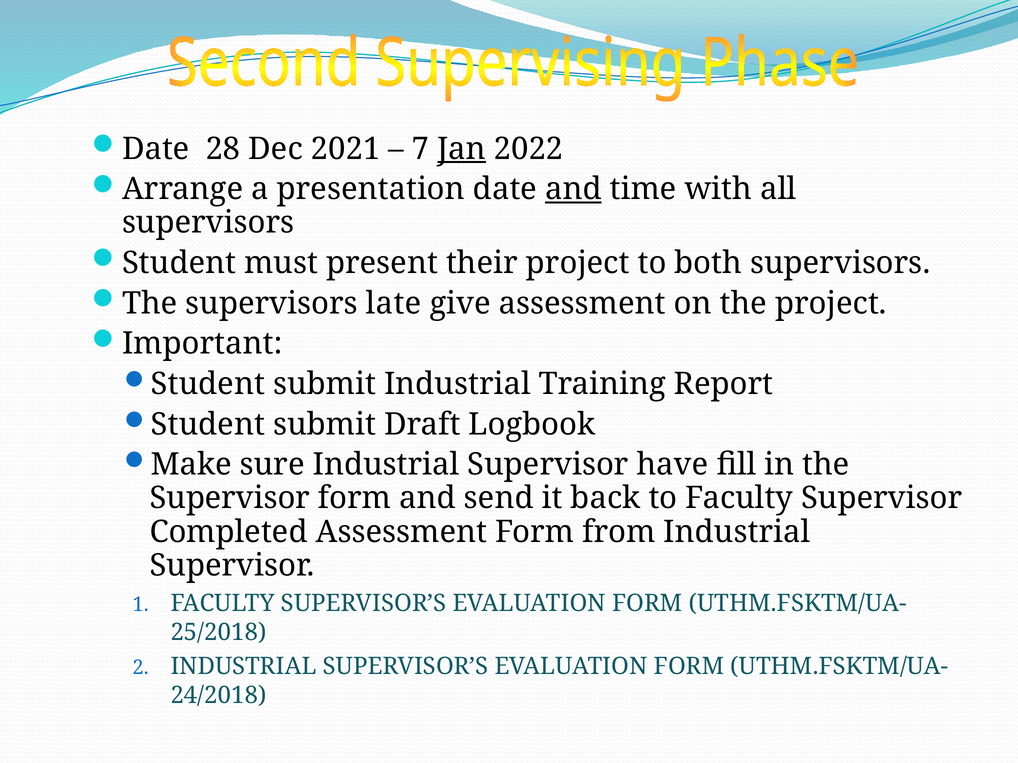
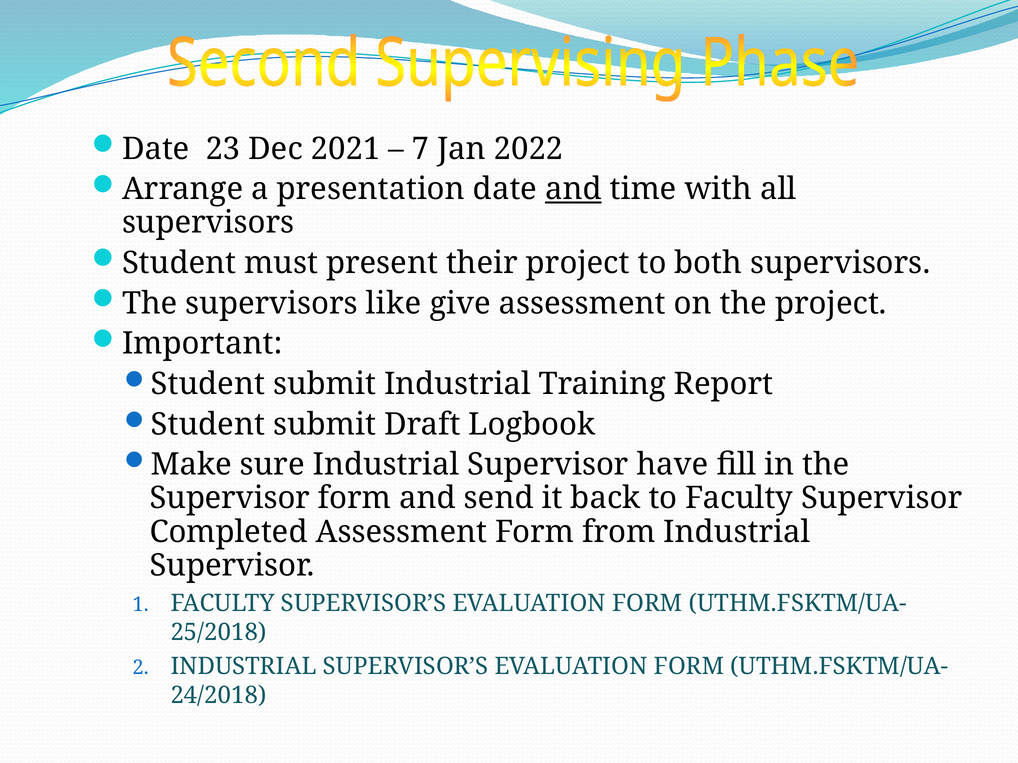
28: 28 -> 23
Jan underline: present -> none
late: late -> like
